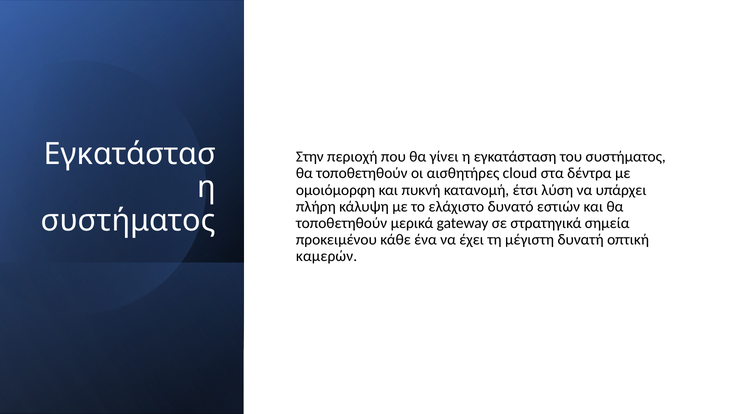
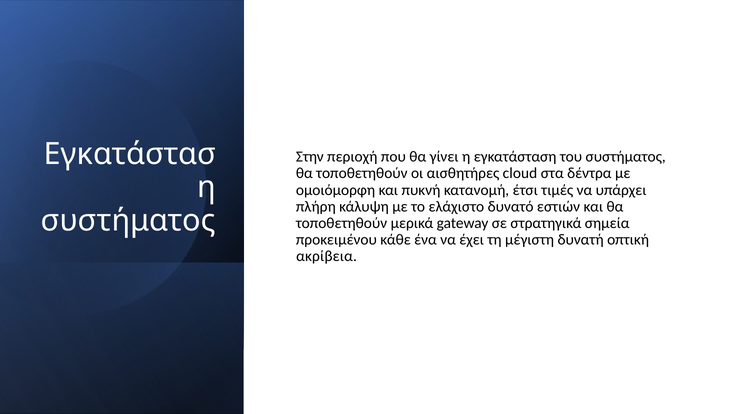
λύση: λύση -> τιμές
καμερών: καμερών -> ακρίβεια
